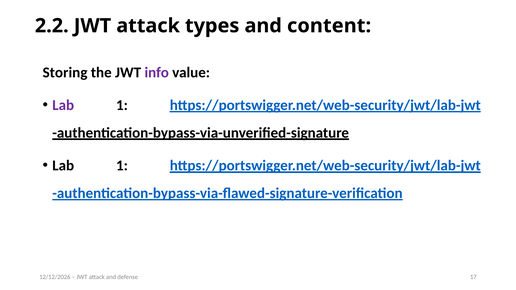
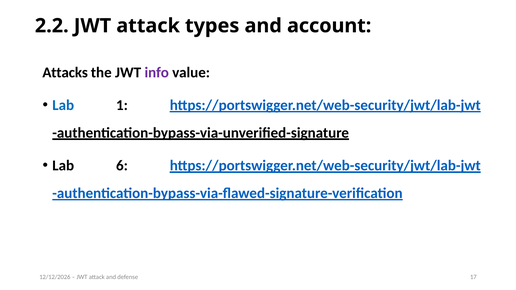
content: content -> account
Storing: Storing -> Attacks
Lab at (63, 105) colour: purple -> blue
1 at (122, 166): 1 -> 6
